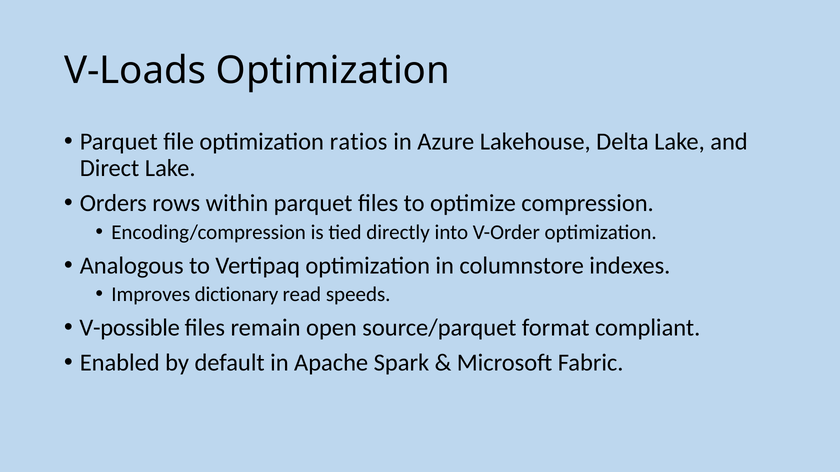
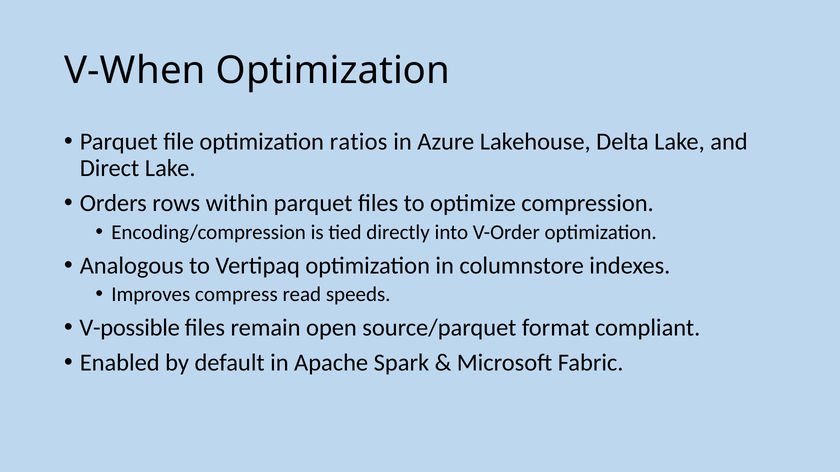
V-Loads: V-Loads -> V-When
dictionary: dictionary -> compress
